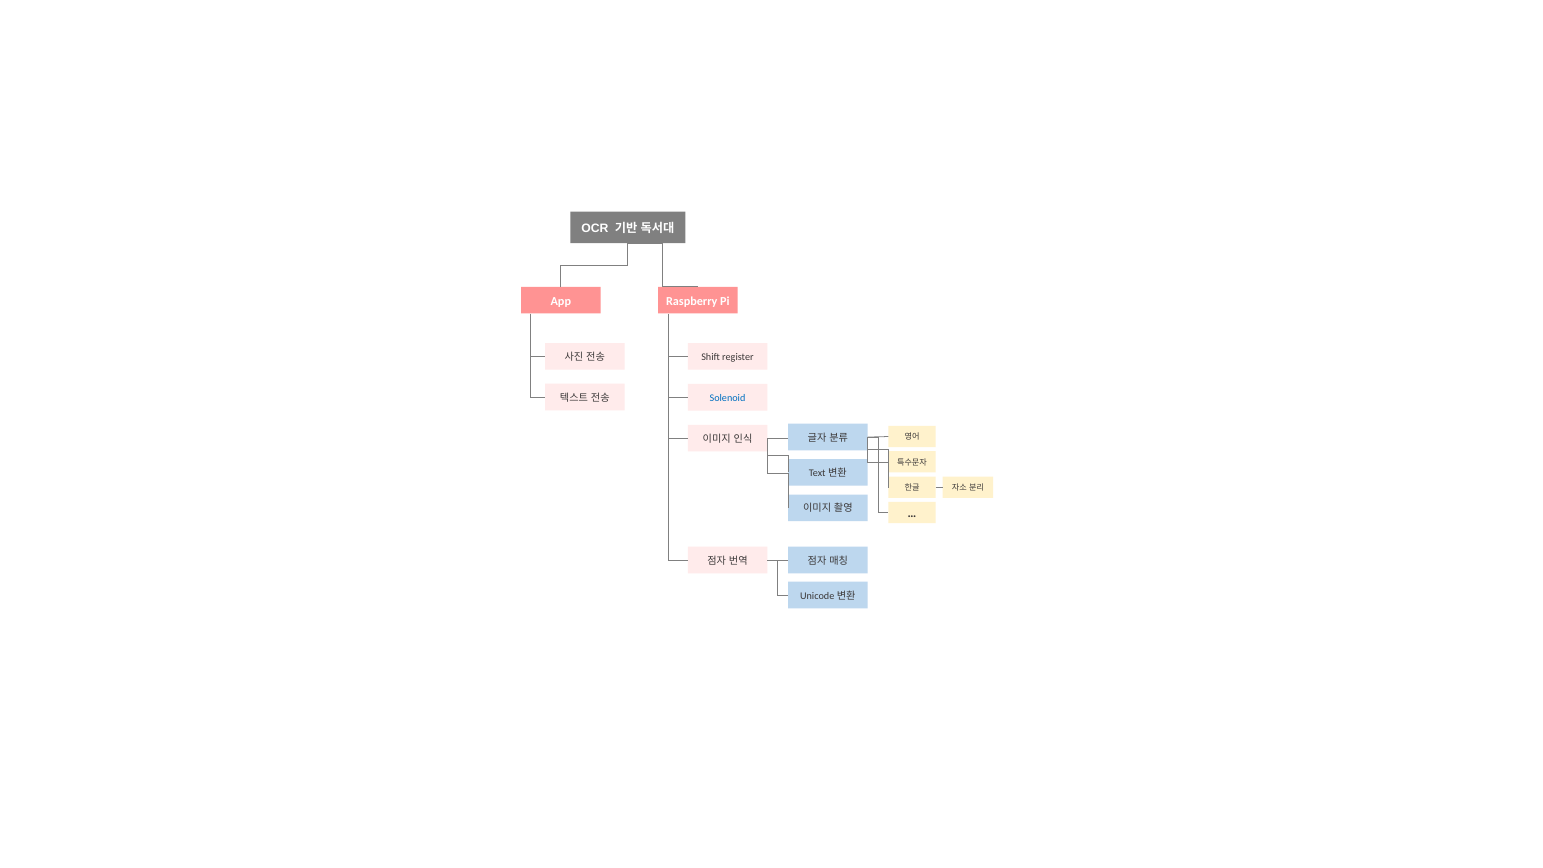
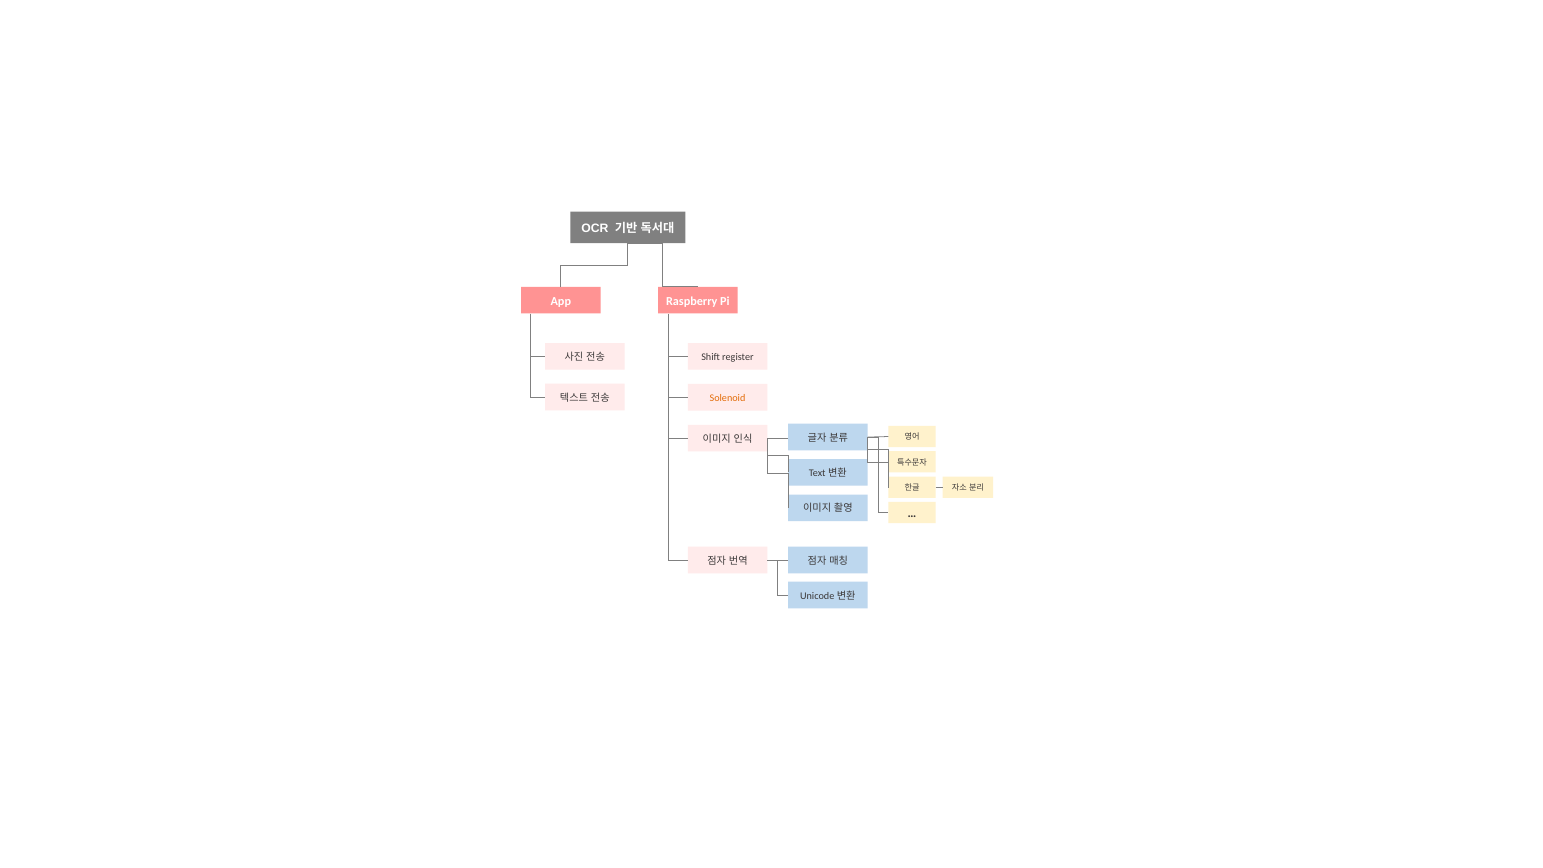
Solenoid colour: blue -> orange
